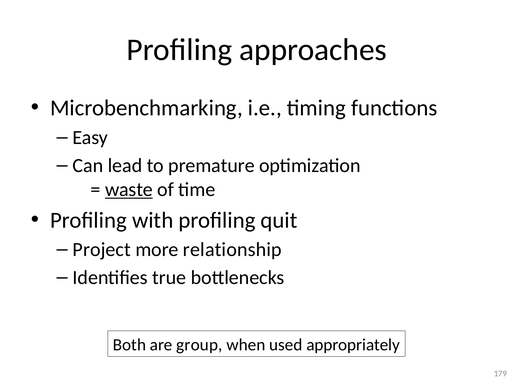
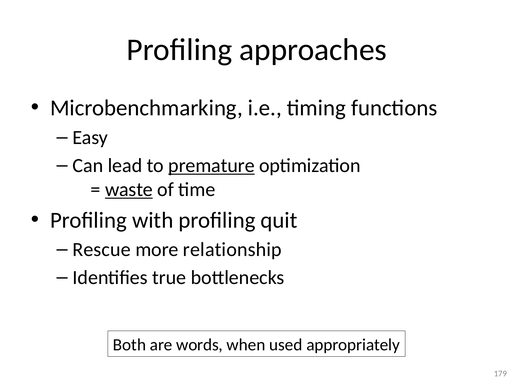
premature underline: none -> present
Project: Project -> Rescue
group: group -> words
